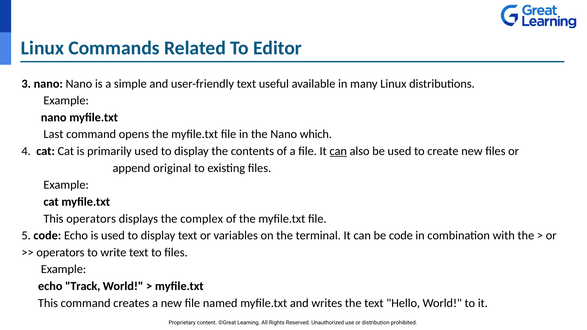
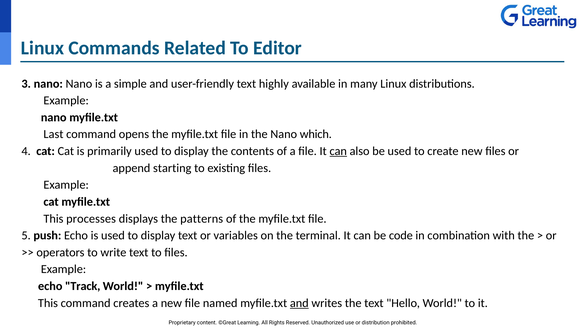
useful: useful -> highly
original: original -> starting
This operators: operators -> processes
complex: complex -> patterns
5 code: code -> push
and at (299, 303) underline: none -> present
